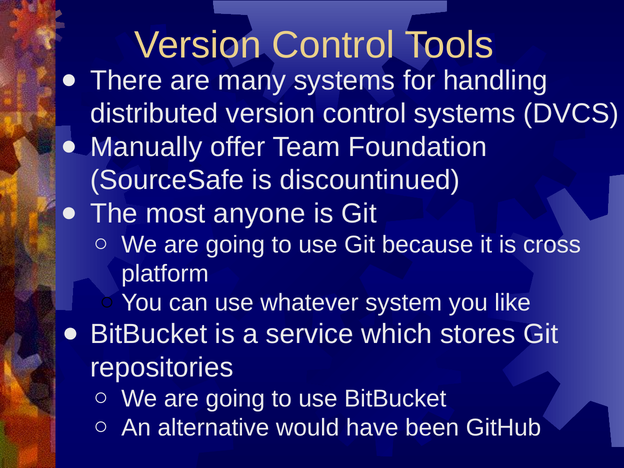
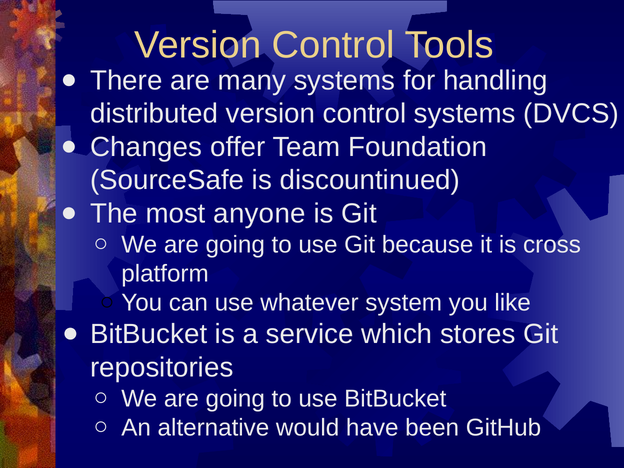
Manually: Manually -> Changes
